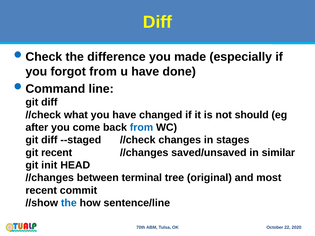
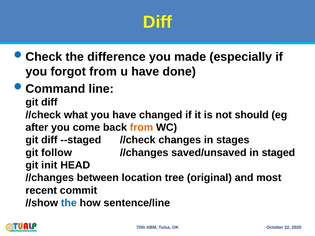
from at (142, 128) colour: blue -> orange
git recent: recent -> follow
similar: similar -> staged
terminal: terminal -> location
